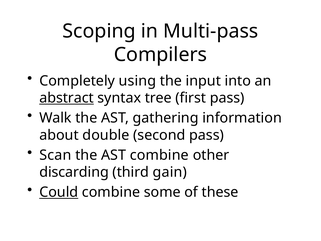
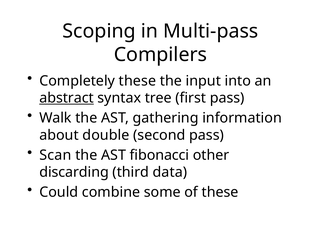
Completely using: using -> these
AST combine: combine -> fibonacci
gain: gain -> data
Could underline: present -> none
